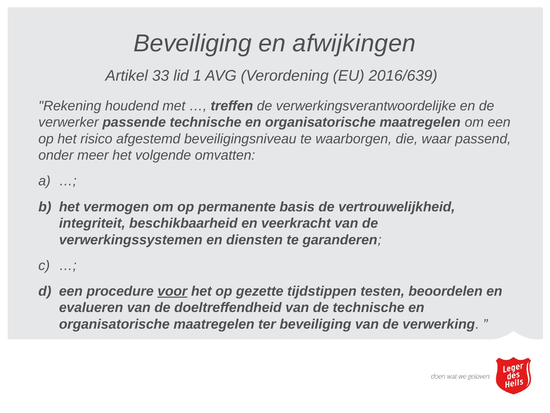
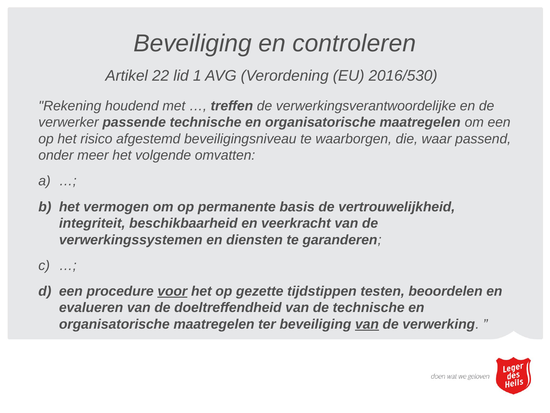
afwijkingen: afwijkingen -> controleren
33: 33 -> 22
2016/639: 2016/639 -> 2016/530
van at (367, 324) underline: none -> present
